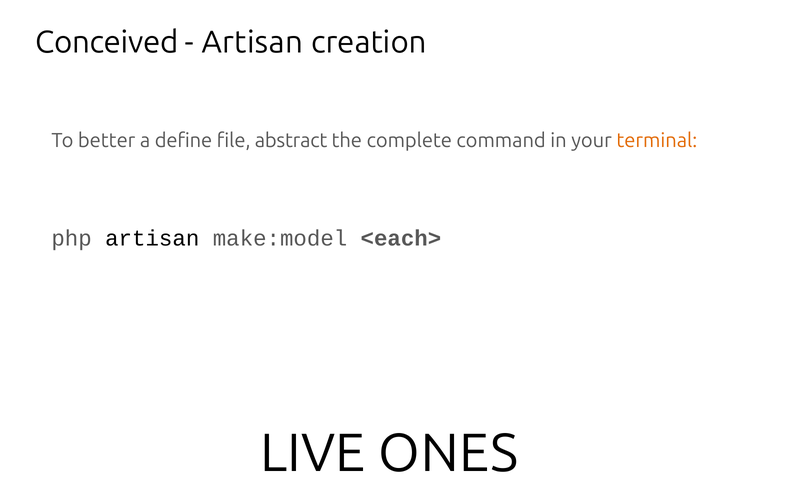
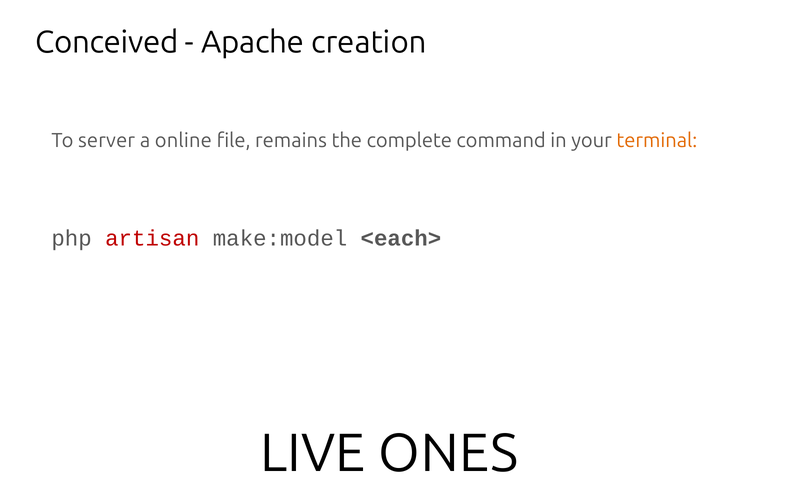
Artisan at (252, 43): Artisan -> Apache
better: better -> server
define: define -> online
abstract: abstract -> remains
artisan at (152, 239) colour: black -> red
